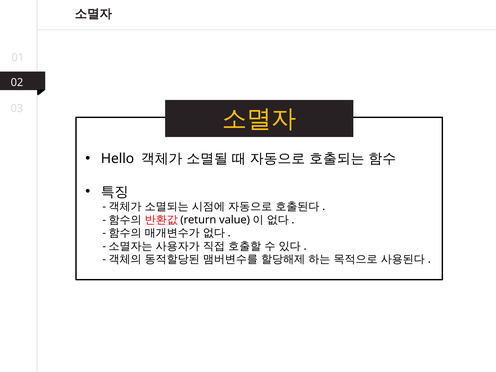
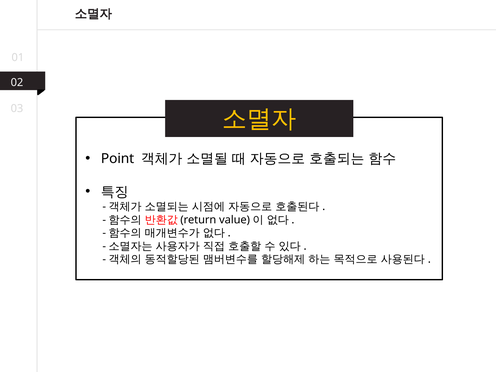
Hello: Hello -> Point
